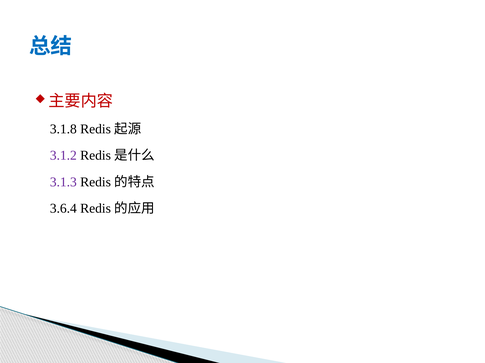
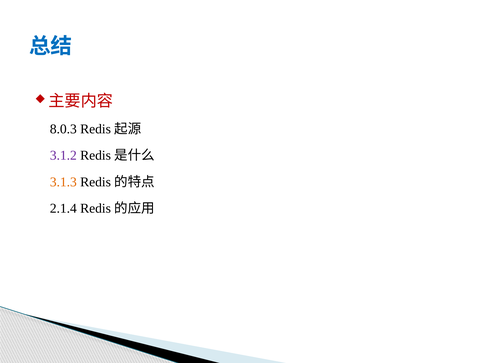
3.1.8: 3.1.8 -> 8.0.3
3.1.3 colour: purple -> orange
3.6.4: 3.6.4 -> 2.1.4
